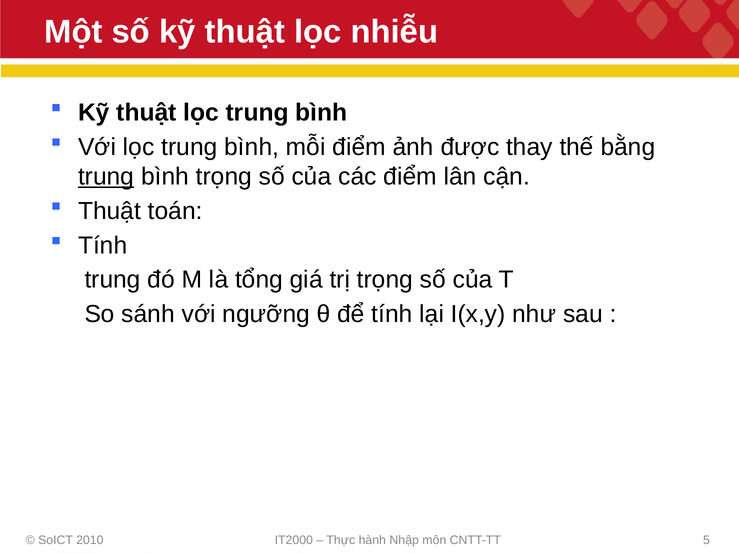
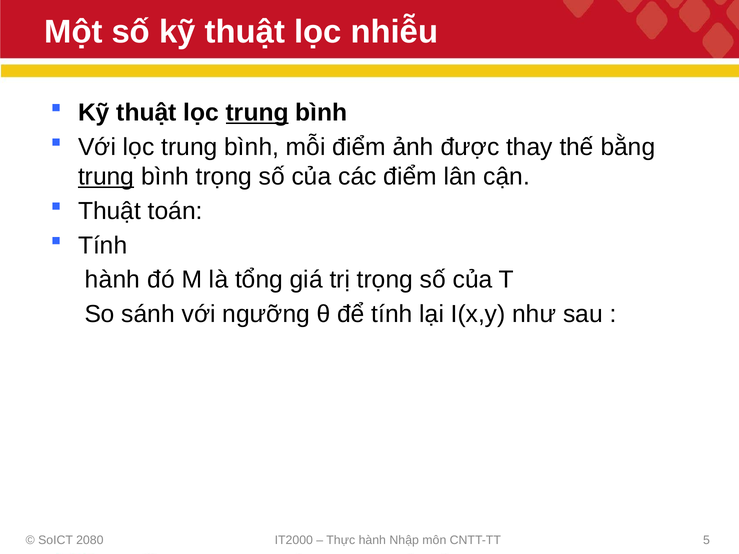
trung at (257, 113) underline: none -> present
trung at (113, 280): trung -> hành
2010: 2010 -> 2080
